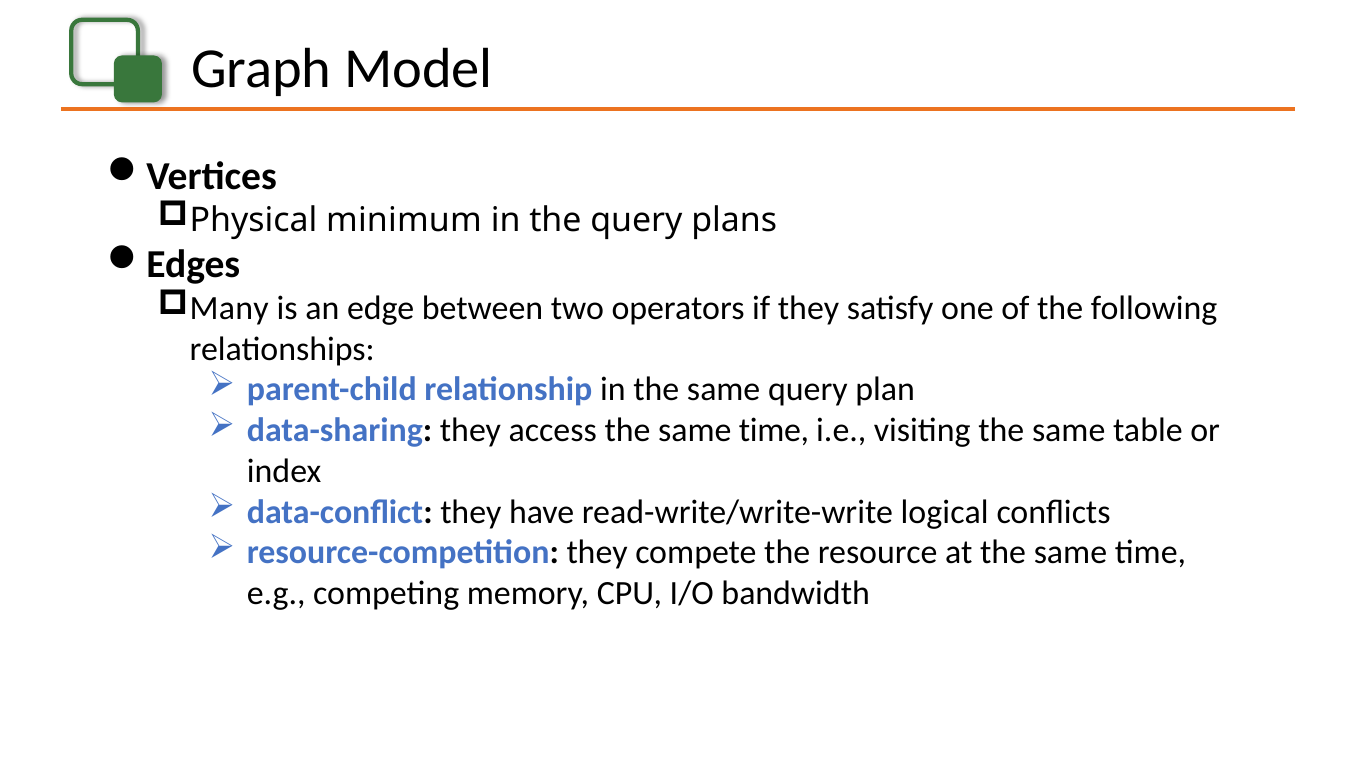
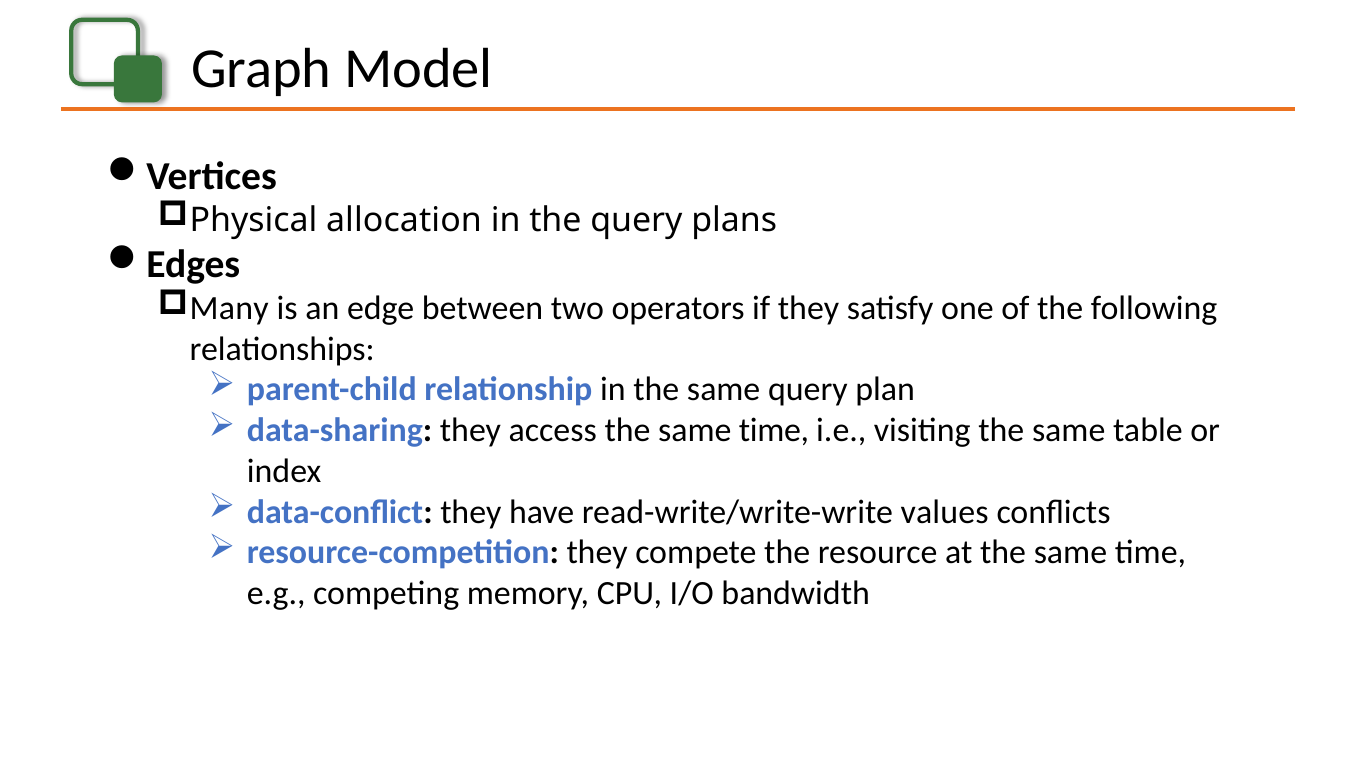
minimum: minimum -> allocation
logical: logical -> values
